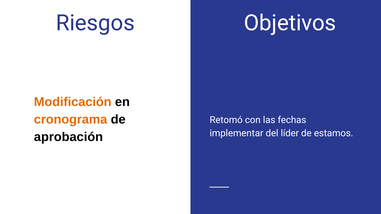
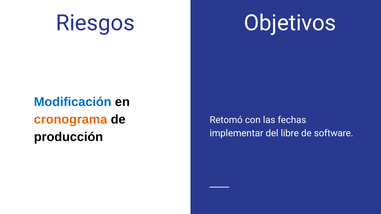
Modificación colour: orange -> blue
líder: líder -> libre
estamos: estamos -> software
aprobación: aprobación -> producción
